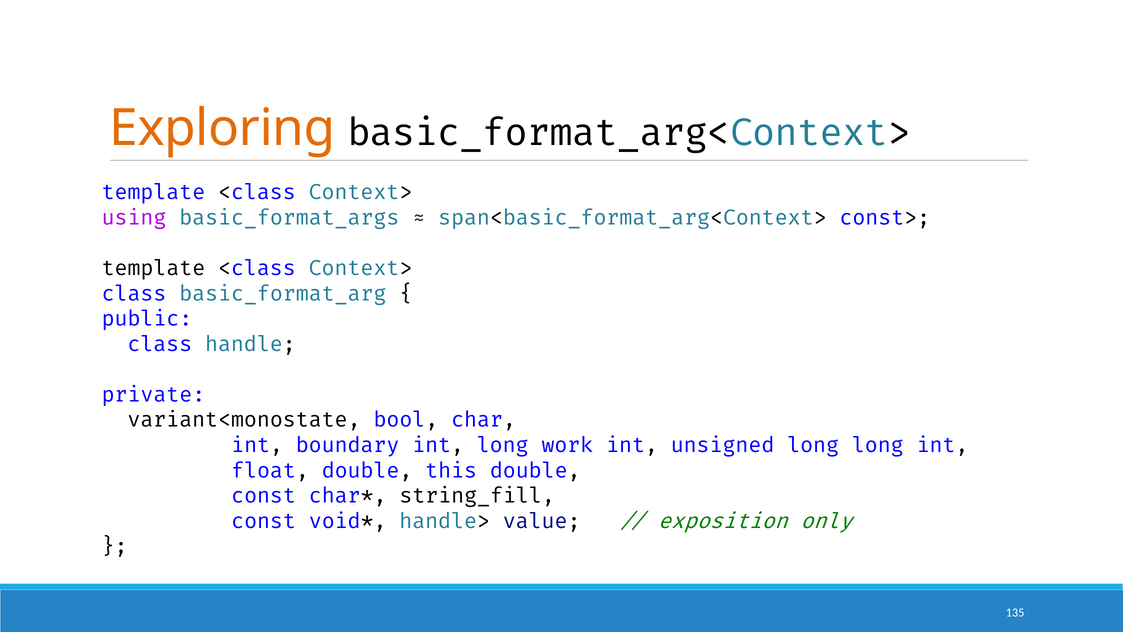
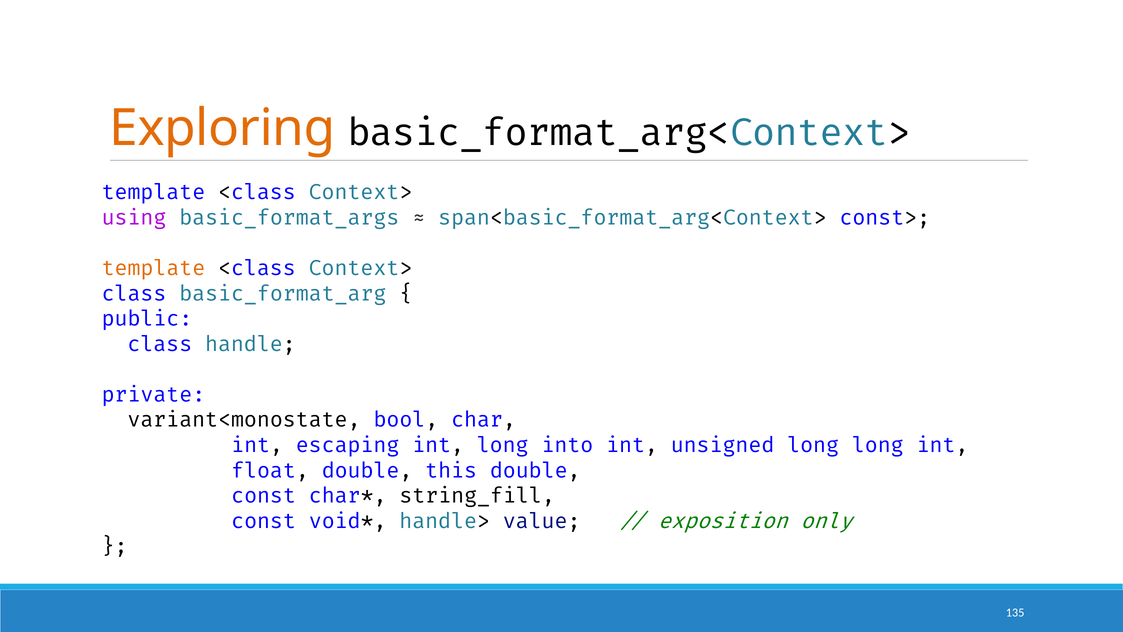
template at (153, 268) colour: black -> orange
boundary: boundary -> escaping
work: work -> into
